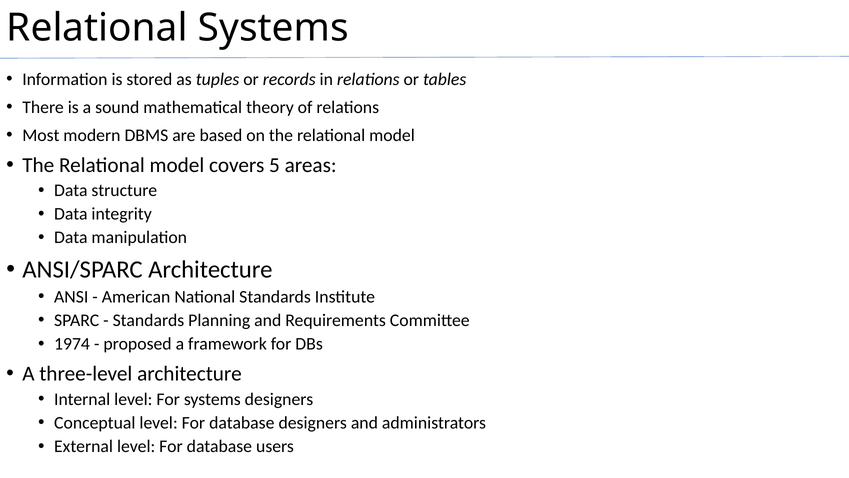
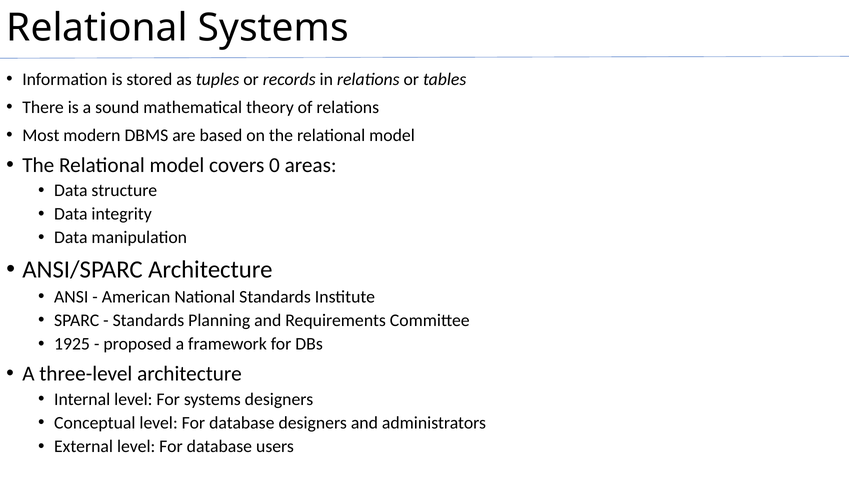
5: 5 -> 0
1974: 1974 -> 1925
